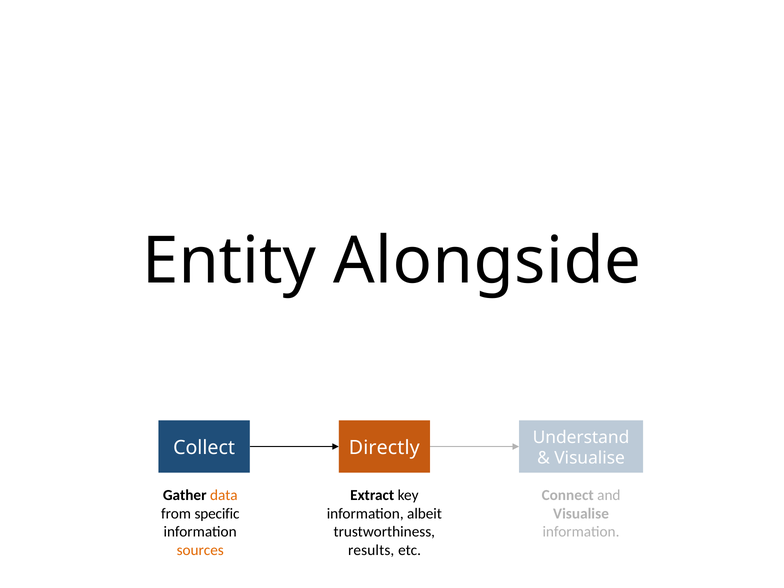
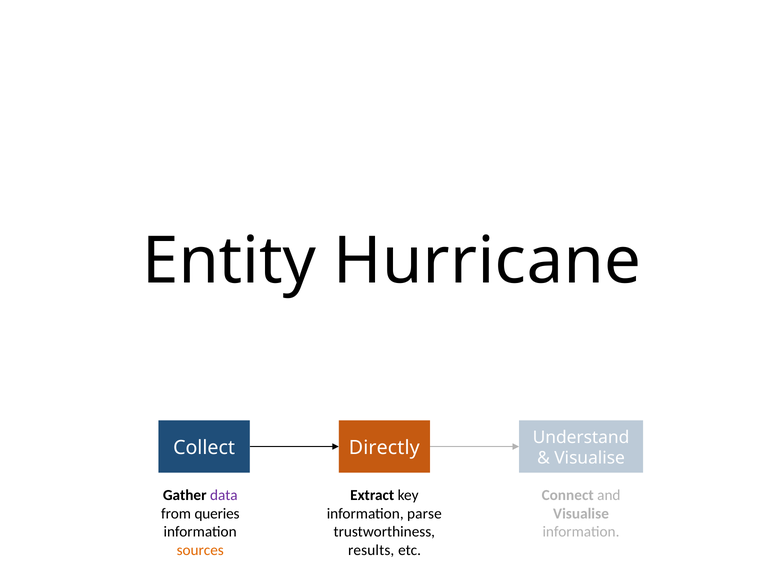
Alongside: Alongside -> Hurricane
data colour: orange -> purple
specific: specific -> queries
albeit: albeit -> parse
